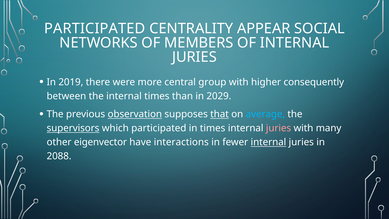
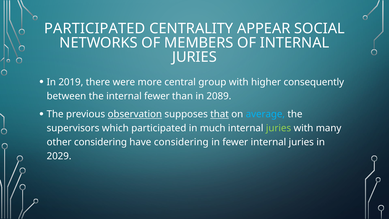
internal times: times -> fewer
2029: 2029 -> 2089
supervisors underline: present -> none
in times: times -> much
juries at (279, 128) colour: pink -> light green
other eigenvector: eigenvector -> considering
have interactions: interactions -> considering
internal at (268, 142) underline: present -> none
2088: 2088 -> 2029
